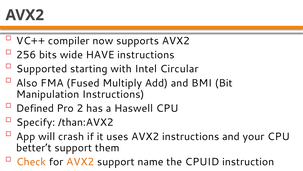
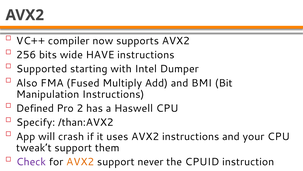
Circular: Circular -> Dumper
better’t: better’t -> tweak’t
Check colour: orange -> purple
name: name -> never
